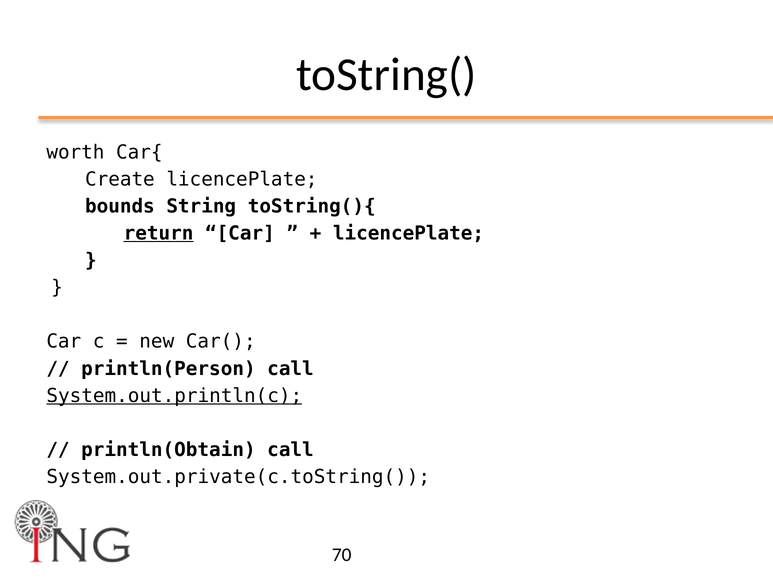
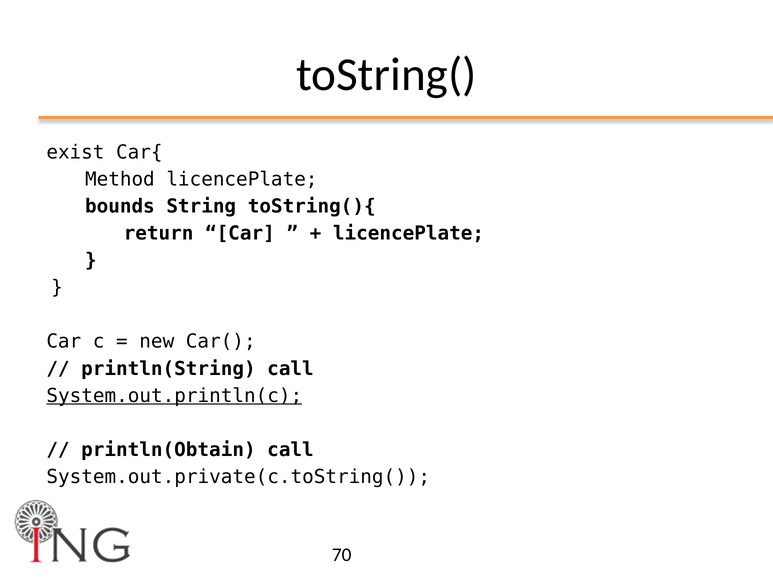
worth: worth -> exist
Create: Create -> Method
return underline: present -> none
println(Person: println(Person -> println(String
